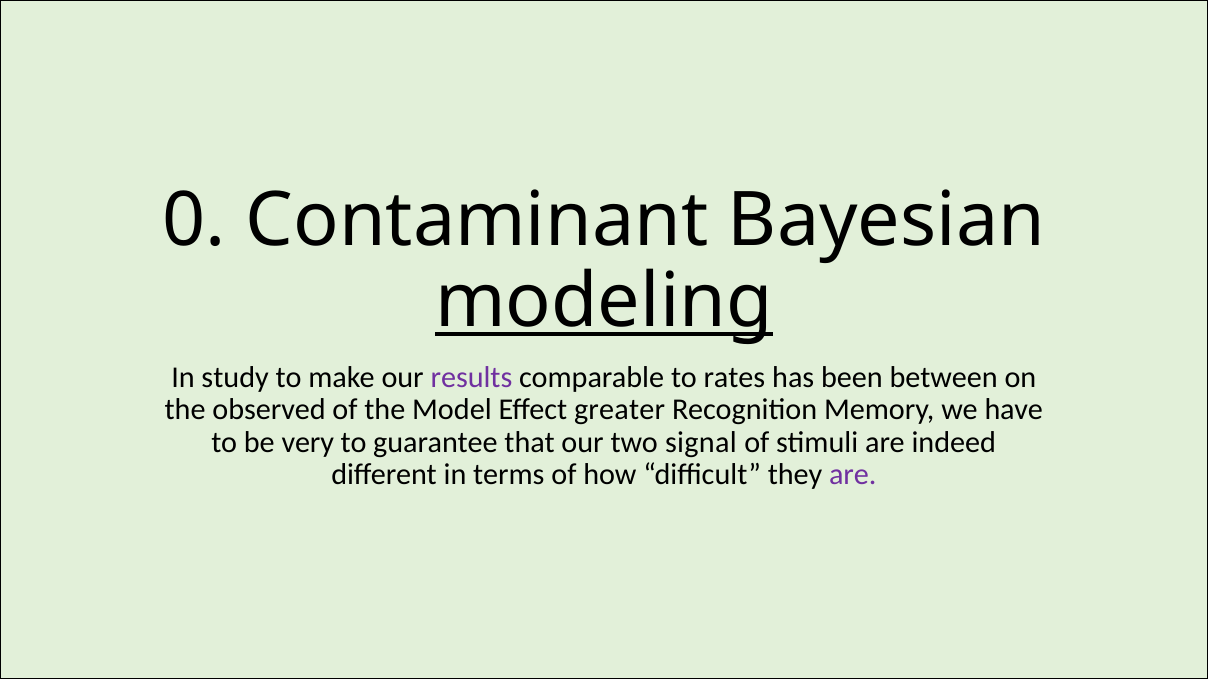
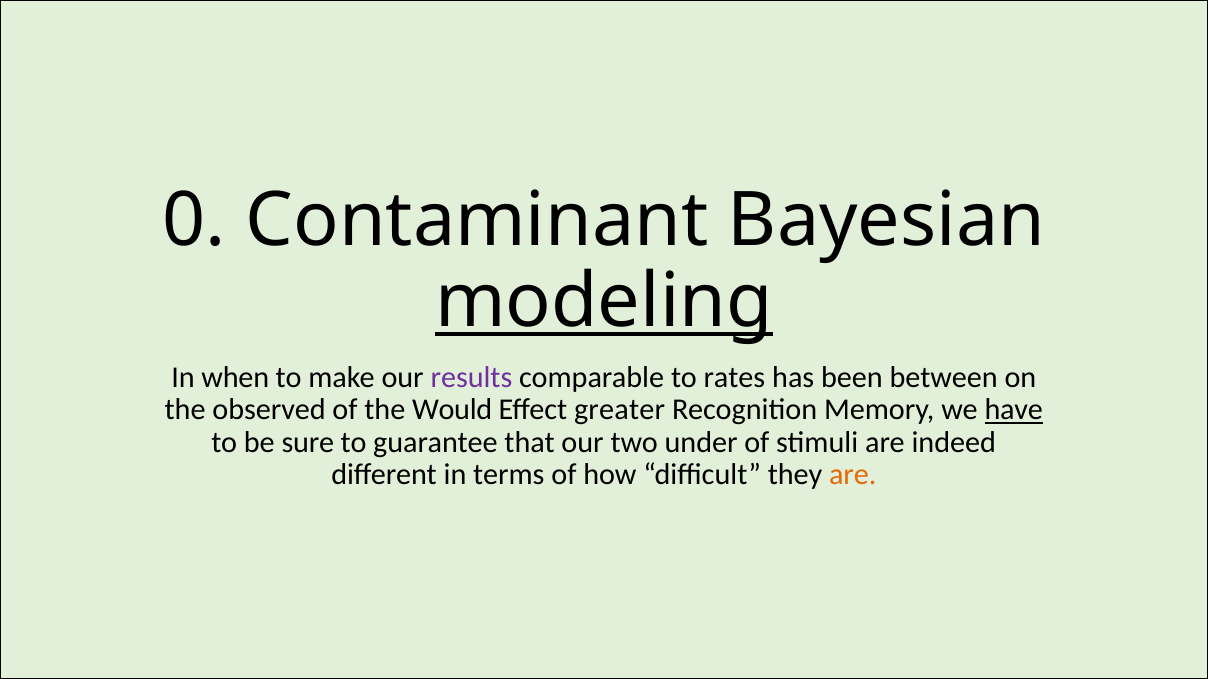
study: study -> when
Model: Model -> Would
have underline: none -> present
very: very -> sure
signal: signal -> under
are at (853, 475) colour: purple -> orange
